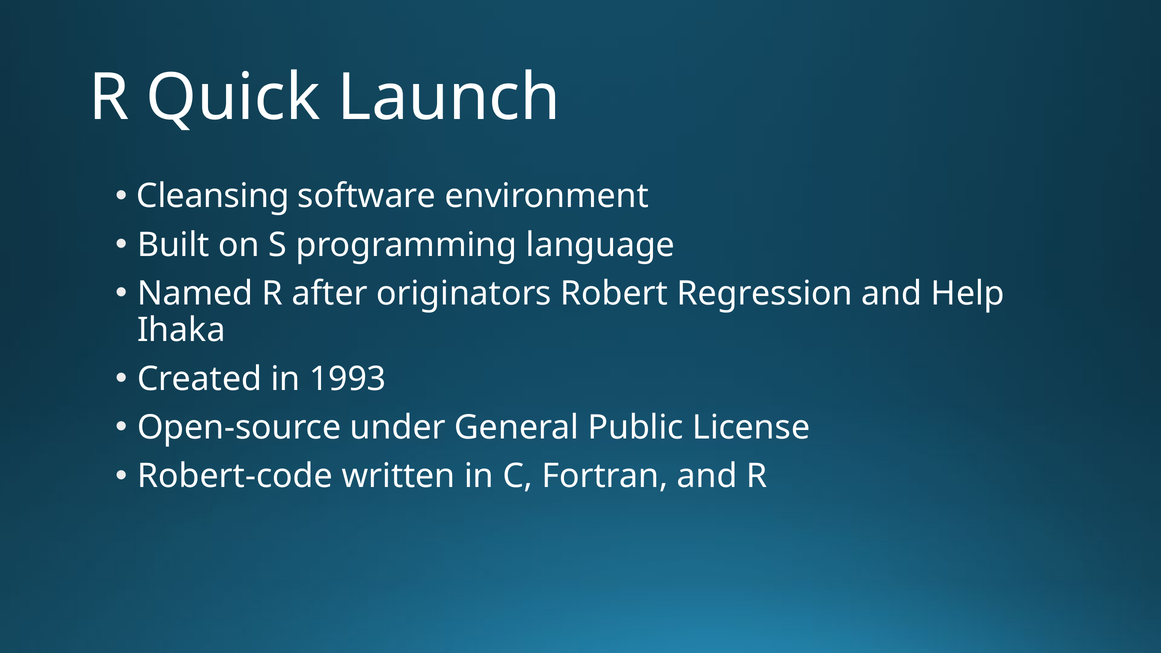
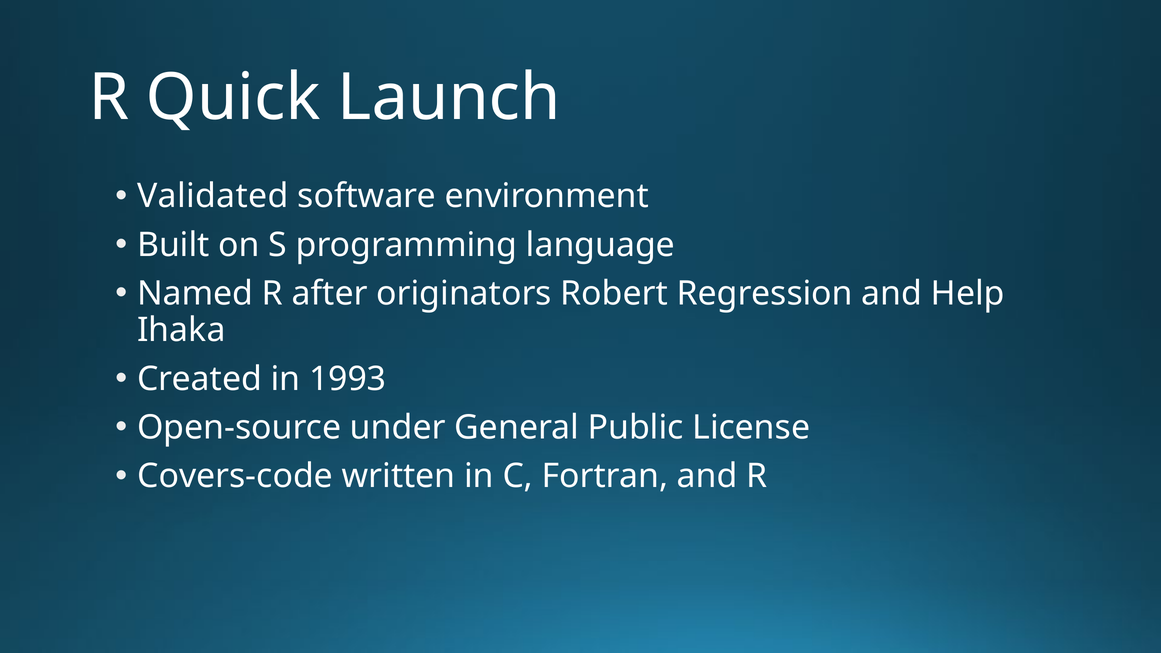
Cleansing: Cleansing -> Validated
Robert-code: Robert-code -> Covers-code
